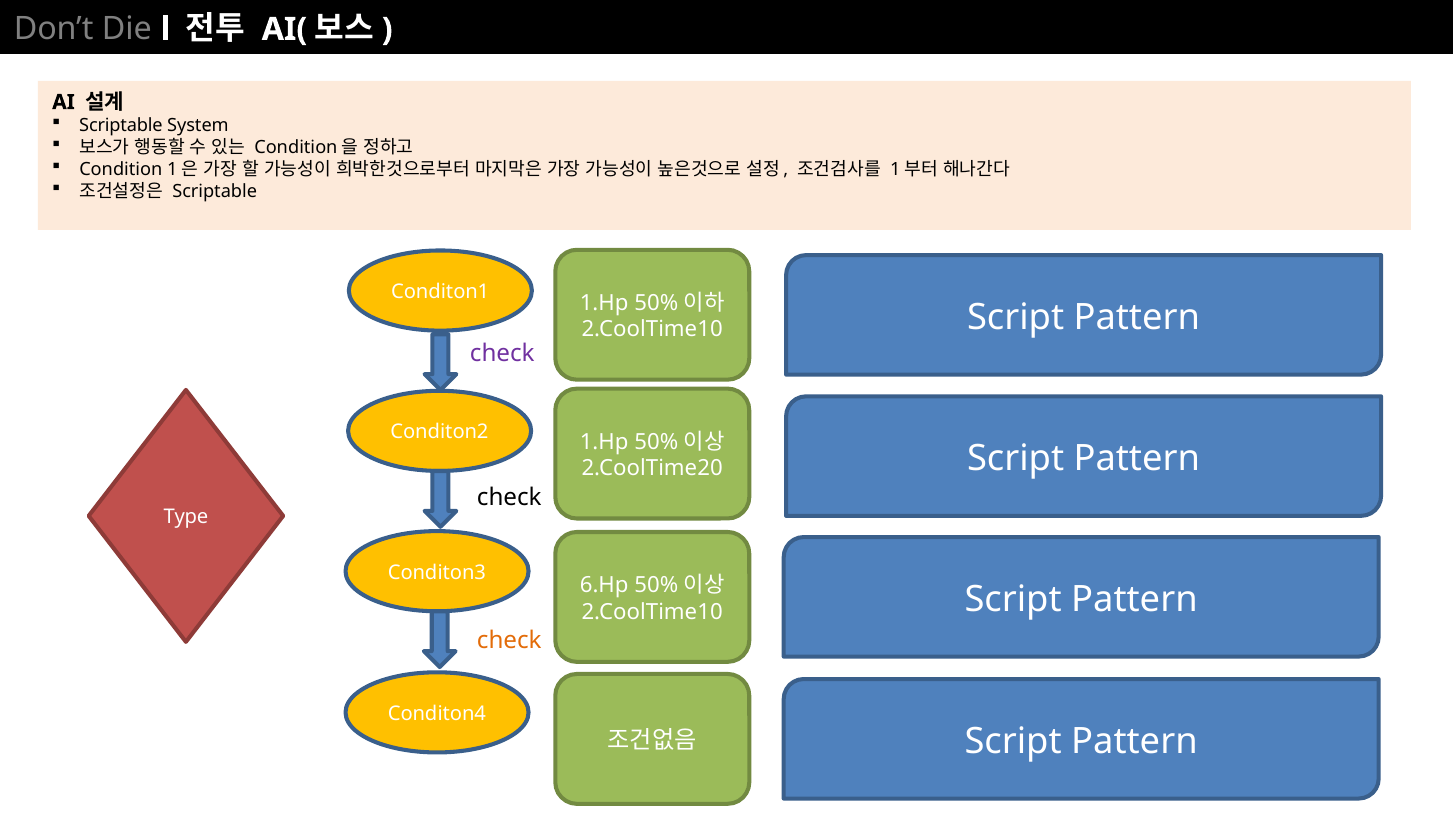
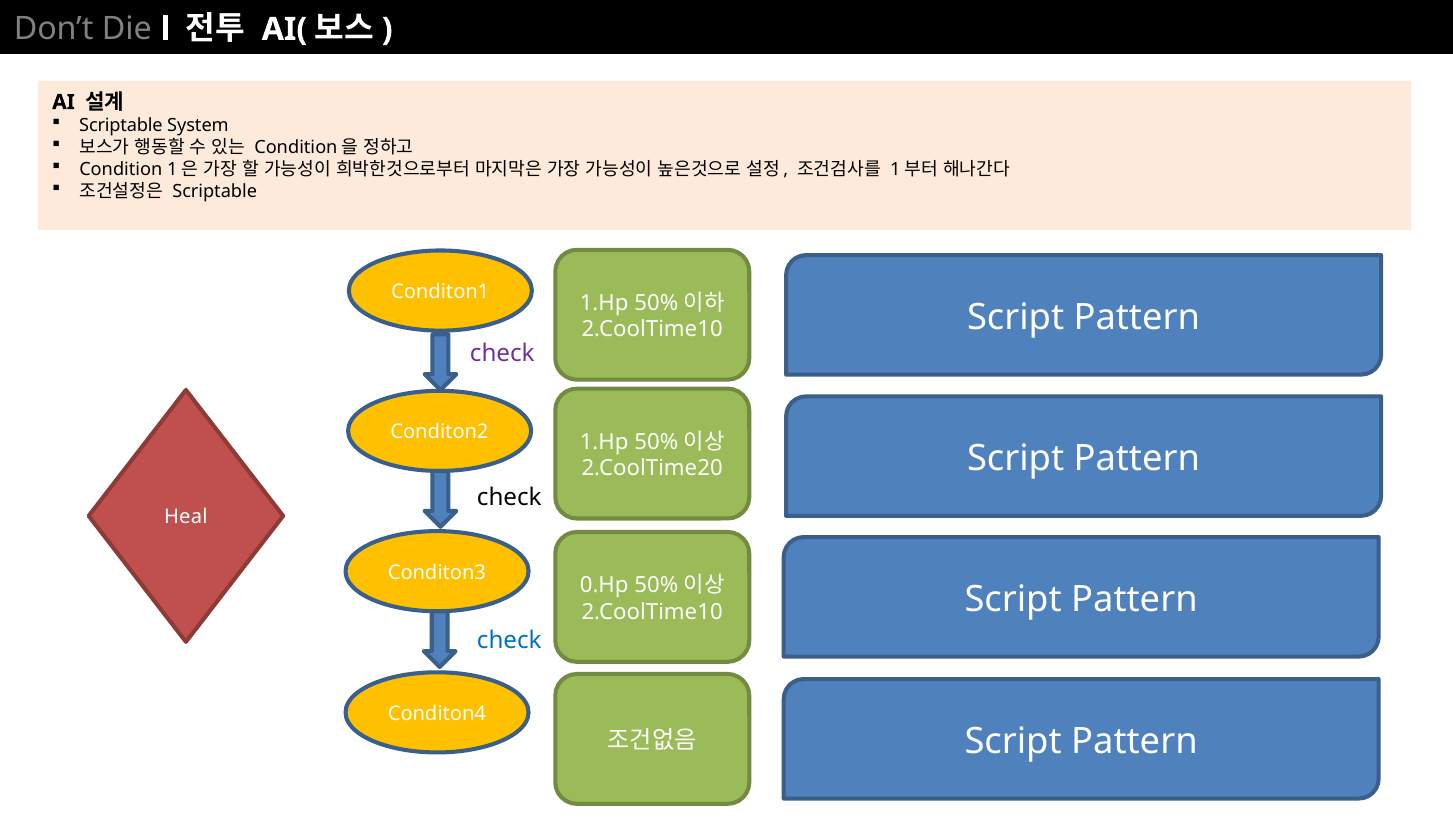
Type: Type -> Heal
6.Hp: 6.Hp -> 0.Hp
check at (509, 640) colour: orange -> blue
